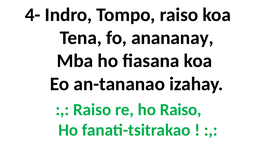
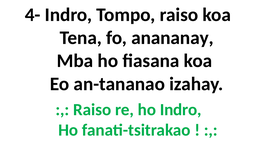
ho Raiso: Raiso -> Indro
